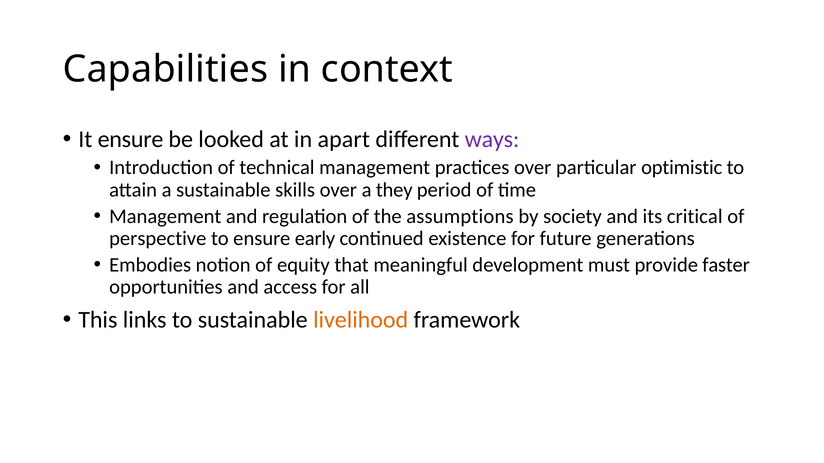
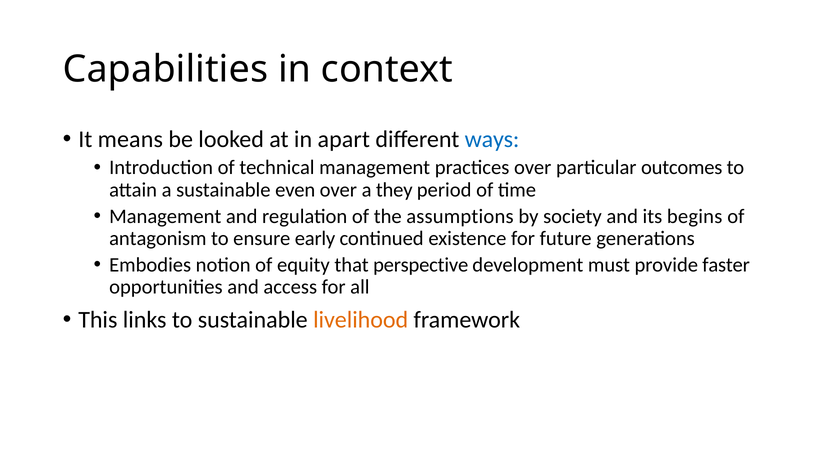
It ensure: ensure -> means
ways colour: purple -> blue
optimistic: optimistic -> outcomes
skills: skills -> even
critical: critical -> begins
perspective: perspective -> antagonism
meaningful: meaningful -> perspective
